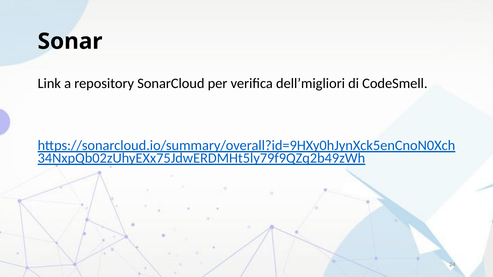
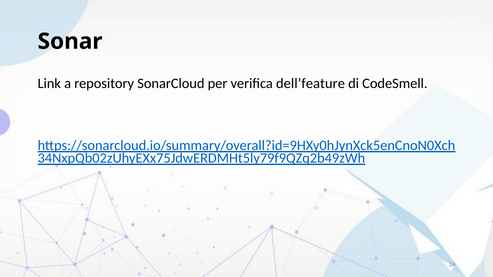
dell’migliori: dell’migliori -> dell’feature
